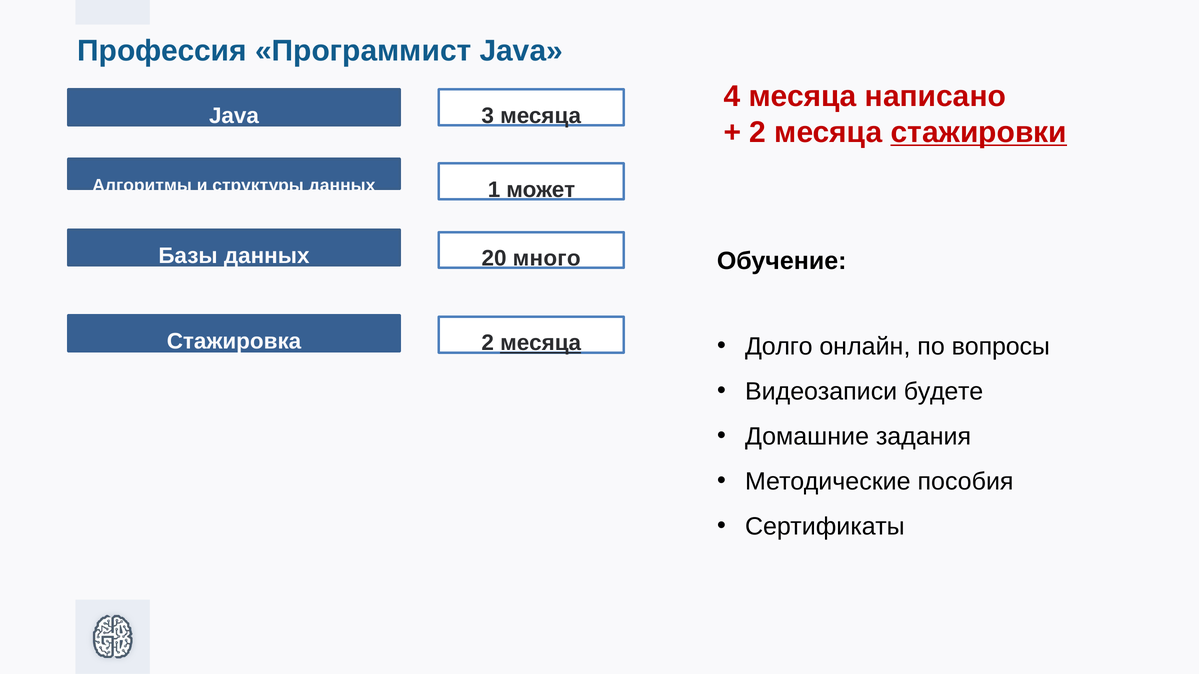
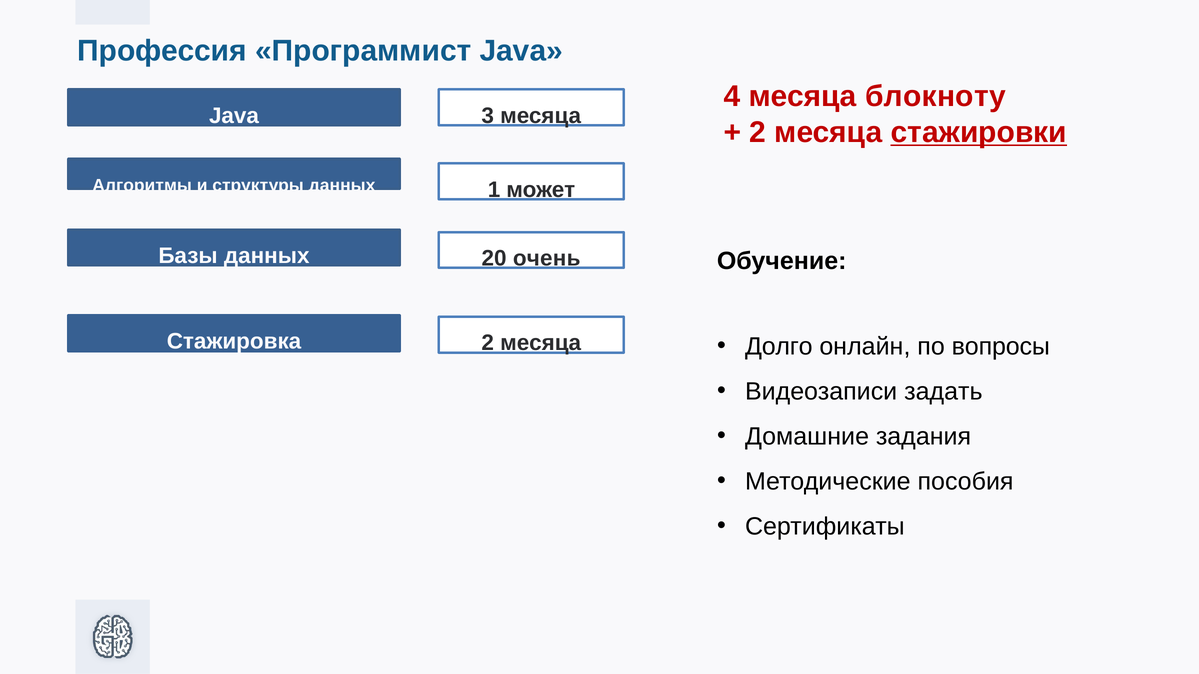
написано: написано -> блокноту
много: много -> очень
месяца at (541, 343) underline: present -> none
будете: будете -> задать
